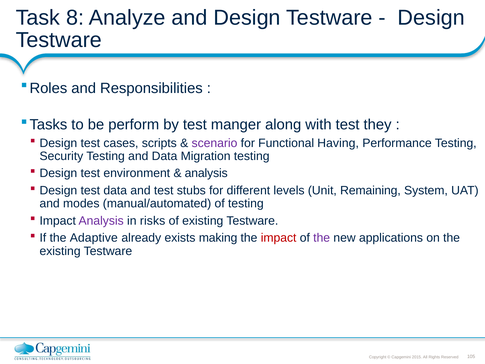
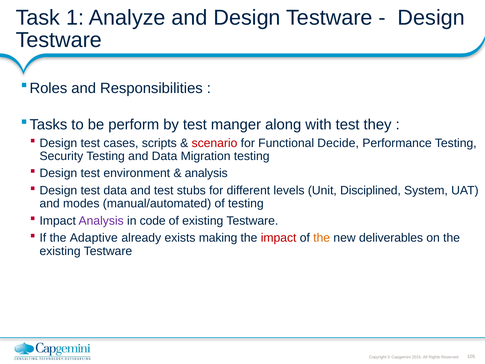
8: 8 -> 1
scenario colour: purple -> red
Having: Having -> Decide
Remaining: Remaining -> Disciplined
risks: risks -> code
the at (322, 238) colour: purple -> orange
applications: applications -> deliverables
